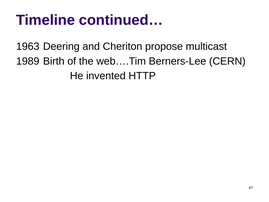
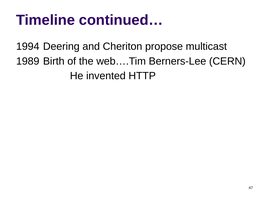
1963: 1963 -> 1994
